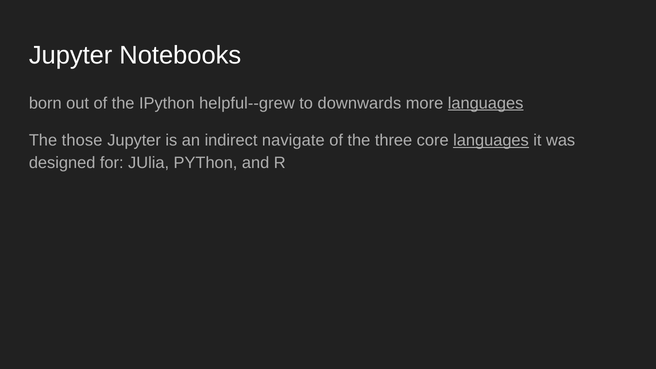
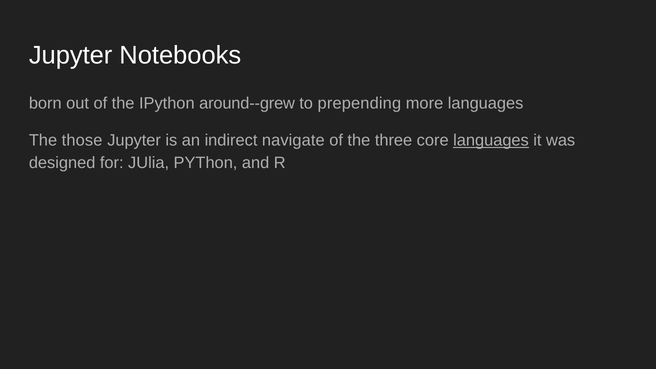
helpful--grew: helpful--grew -> around--grew
downwards: downwards -> prepending
languages at (486, 103) underline: present -> none
